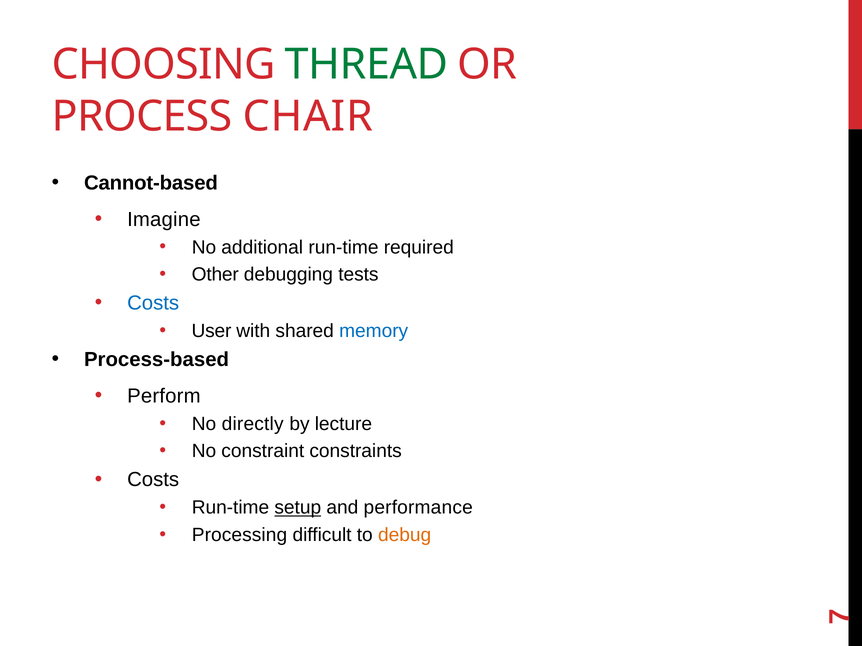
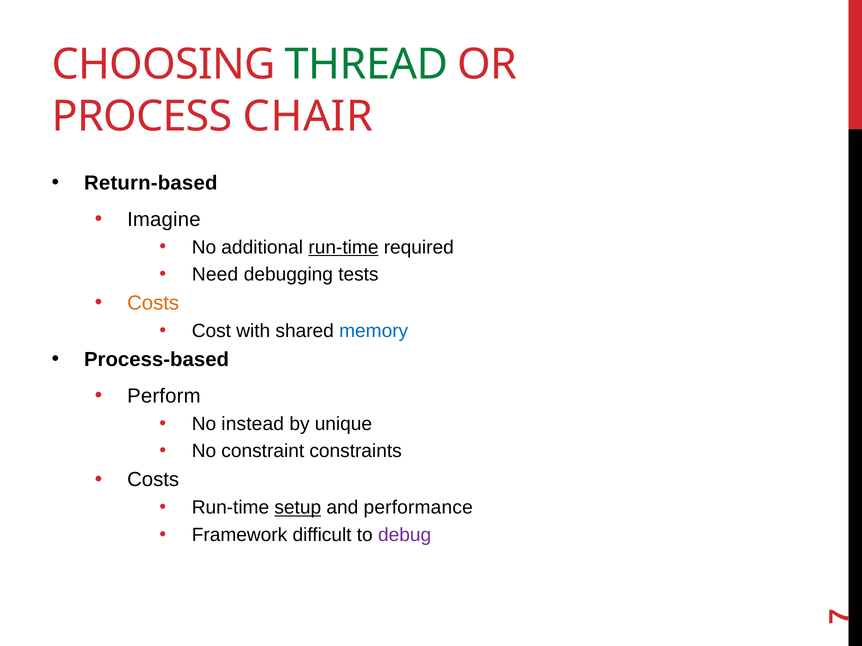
Cannot-based: Cannot-based -> Return-based
run-time at (343, 247) underline: none -> present
Other: Other -> Need
Costs at (153, 303) colour: blue -> orange
User: User -> Cost
directly: directly -> instead
lecture: lecture -> unique
Processing: Processing -> Framework
debug colour: orange -> purple
